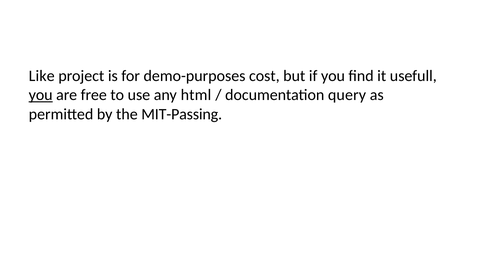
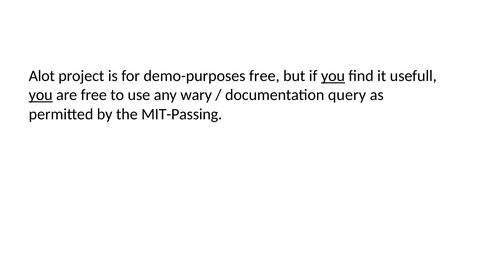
Like: Like -> Alot
demo-purposes cost: cost -> free
you at (333, 76) underline: none -> present
html: html -> wary
